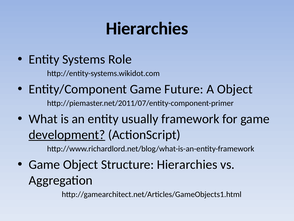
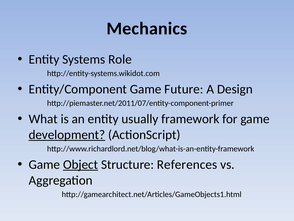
Hierarchies at (147, 28): Hierarchies -> Mechanics
A Object: Object -> Design
Object at (81, 164) underline: none -> present
Structure Hierarchies: Hierarchies -> References
